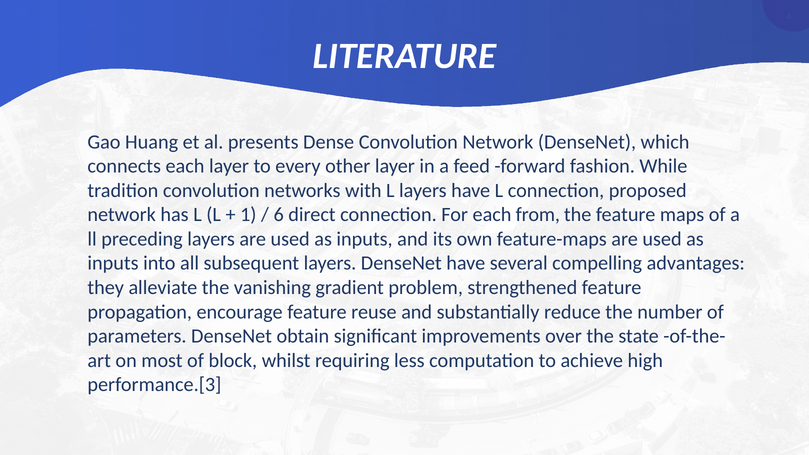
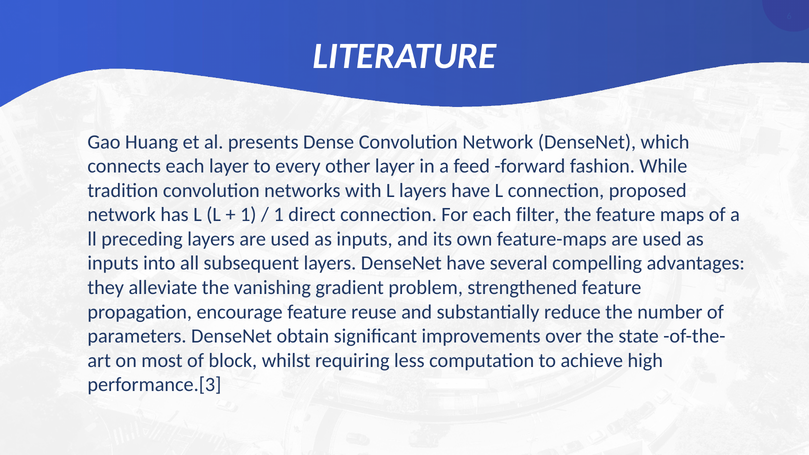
6 at (279, 215): 6 -> 1
from: from -> filter
